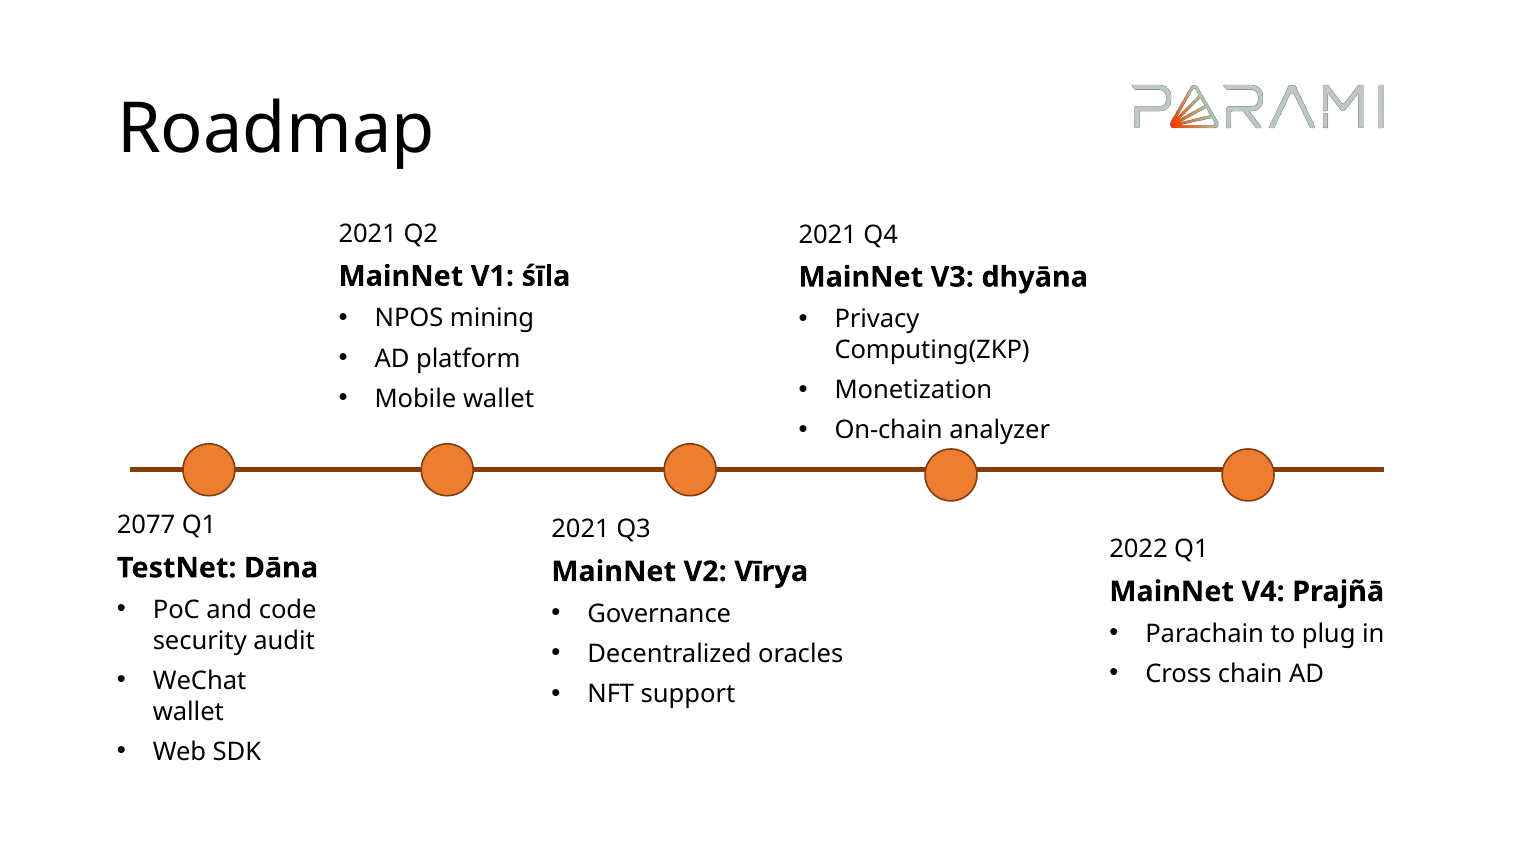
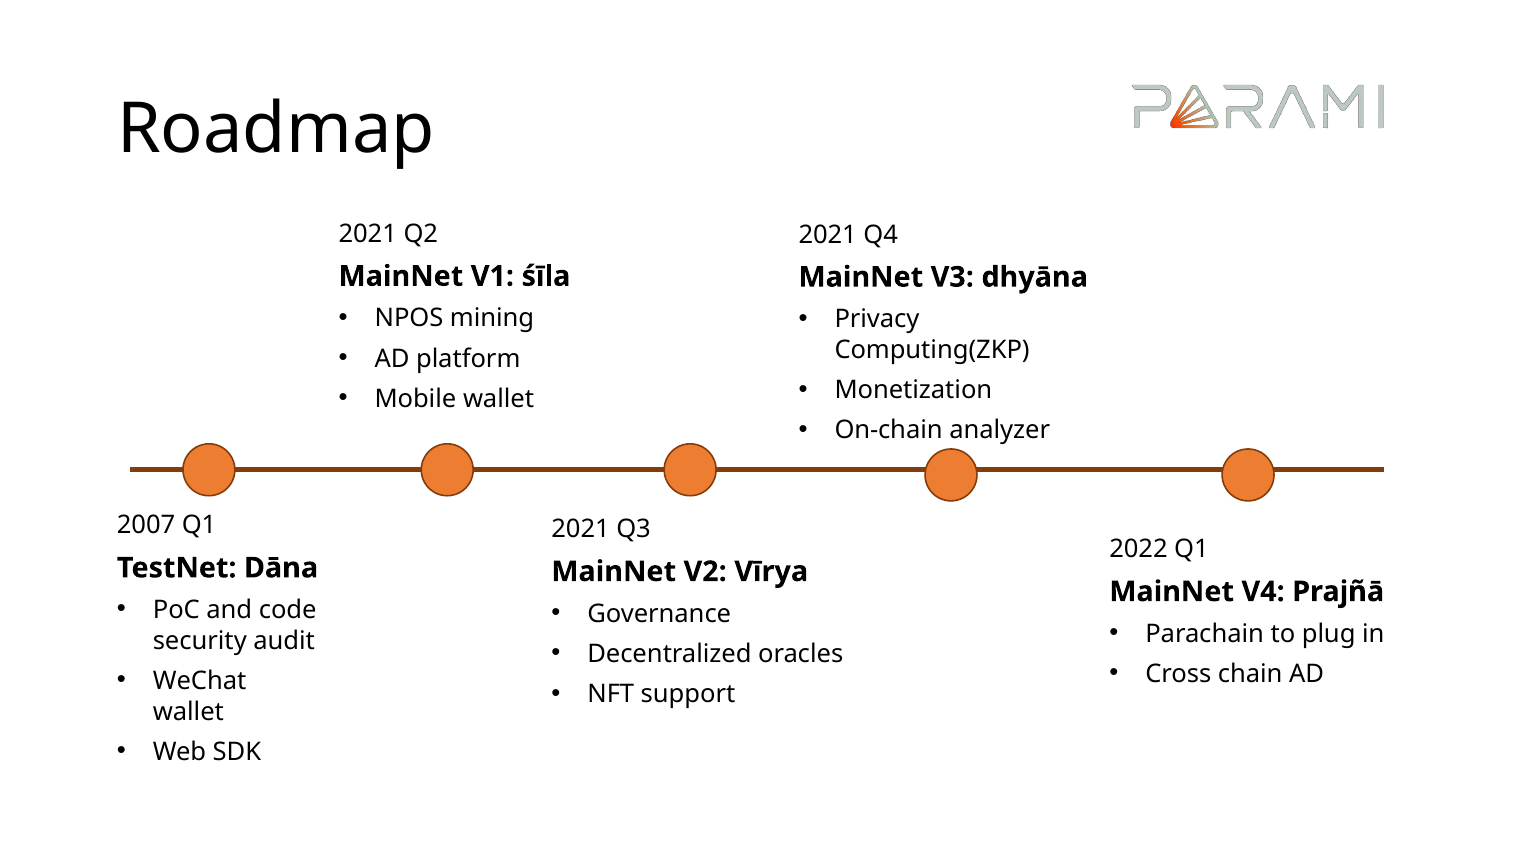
2077: 2077 -> 2007
